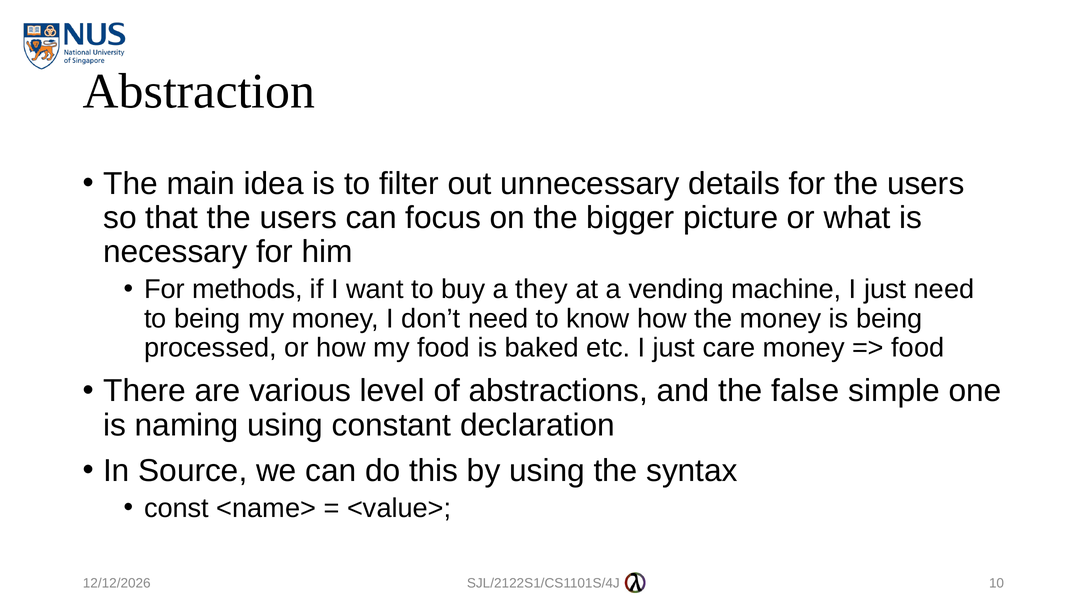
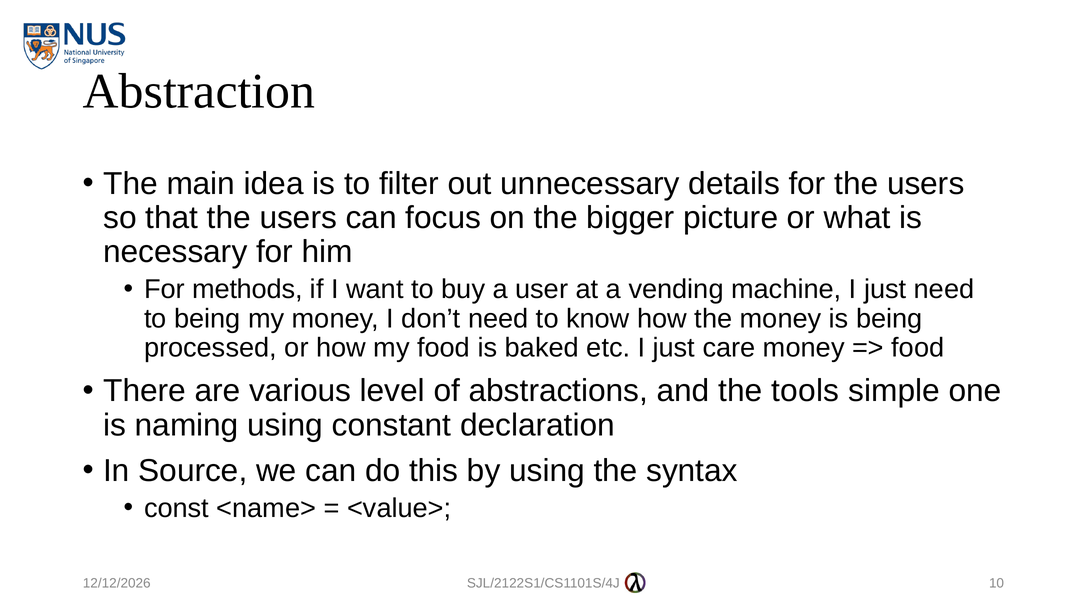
they: they -> user
false: false -> tools
